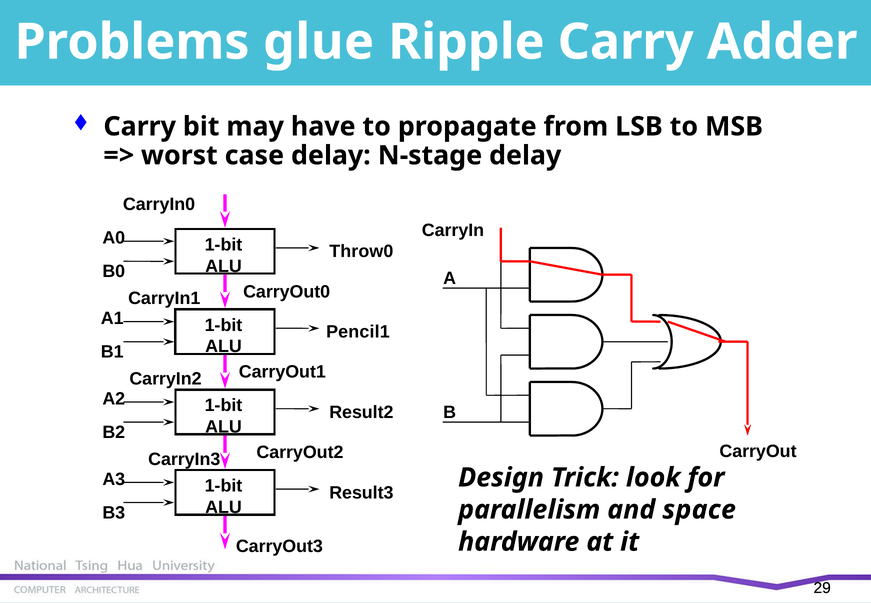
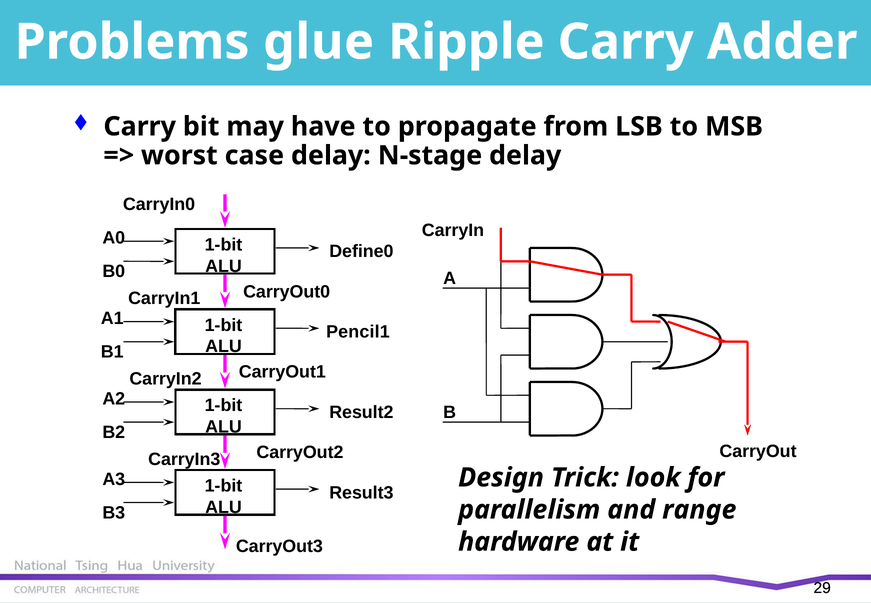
Throw0: Throw0 -> Define0
space: space -> range
